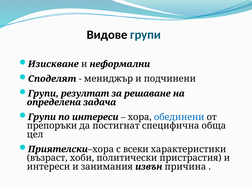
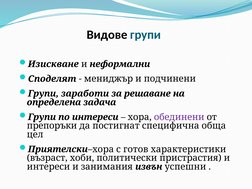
резултат: резултат -> заработи
обединени colour: blue -> purple
всеки: всеки -> готов
причина: причина -> успешни
